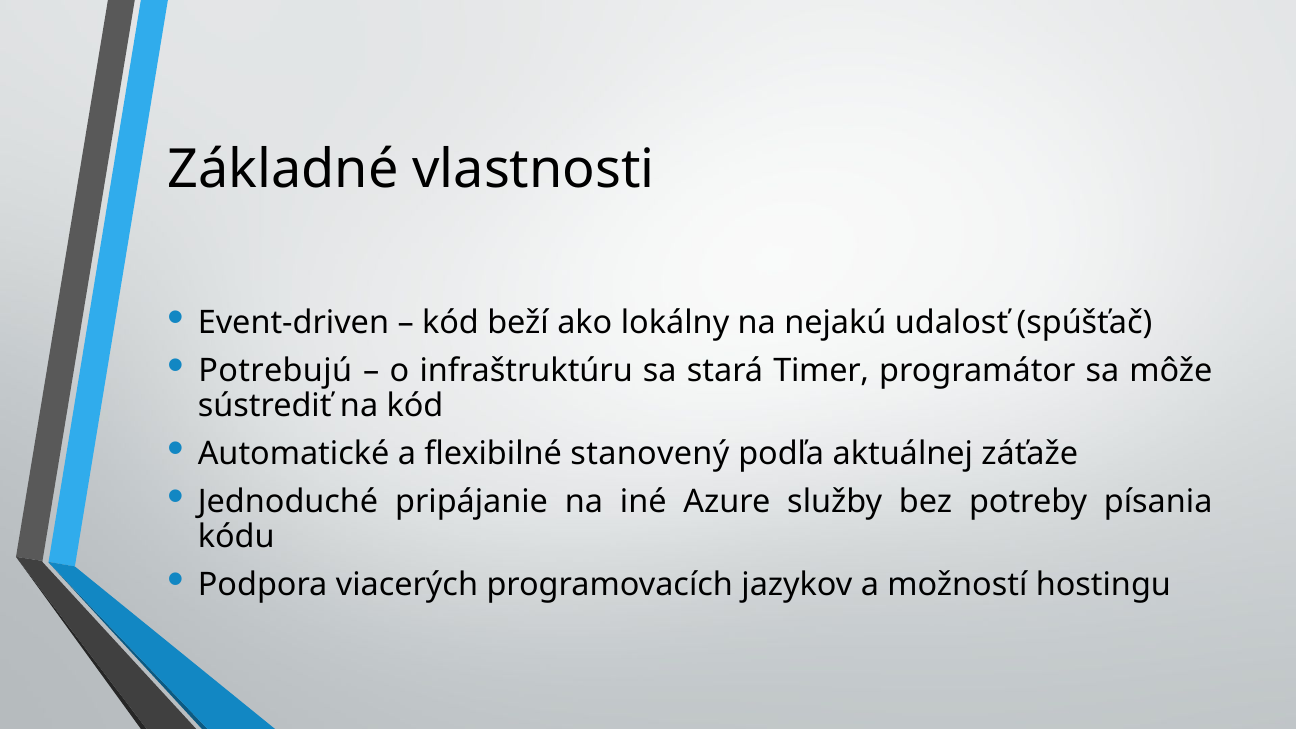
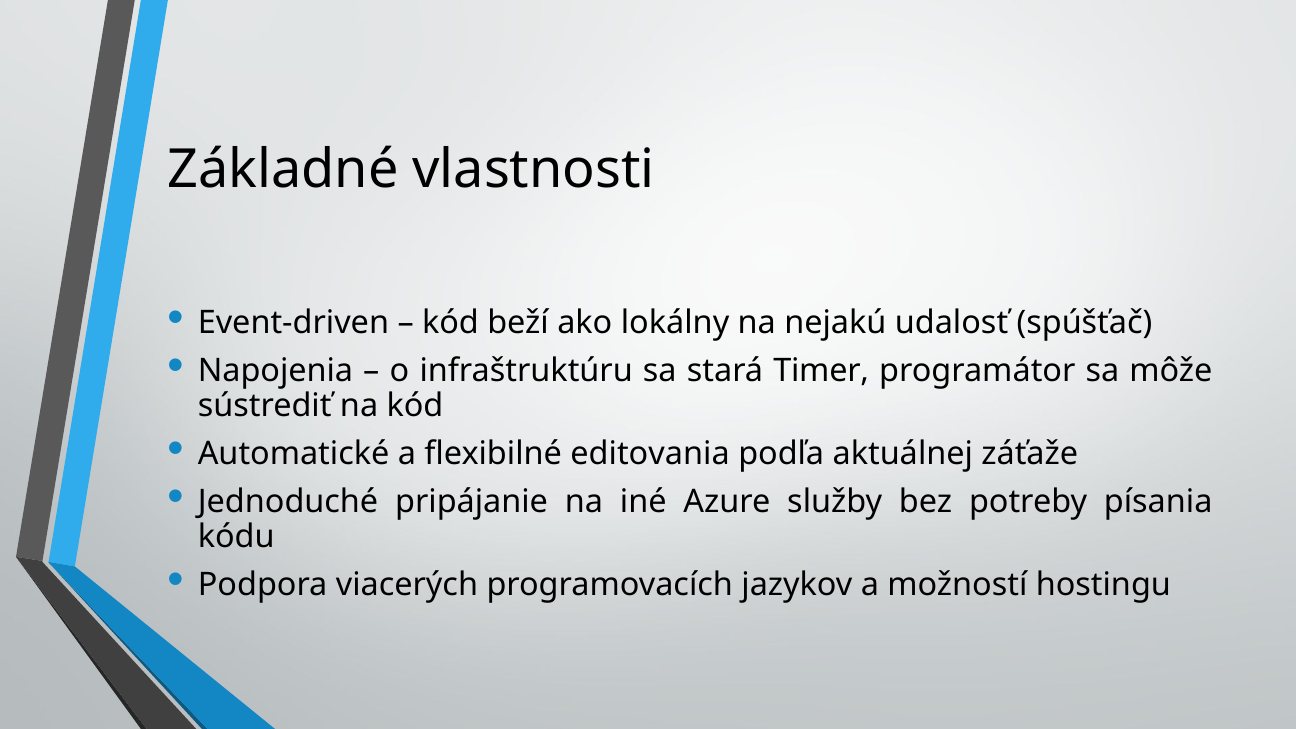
Potrebujú: Potrebujú -> Napojenia
stanovený: stanovený -> editovania
